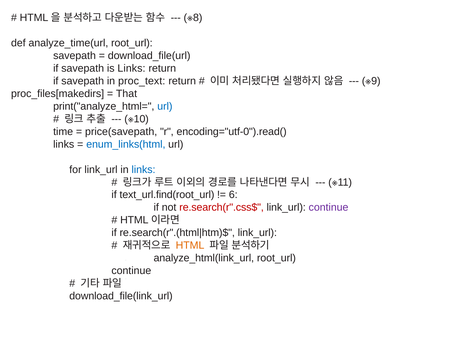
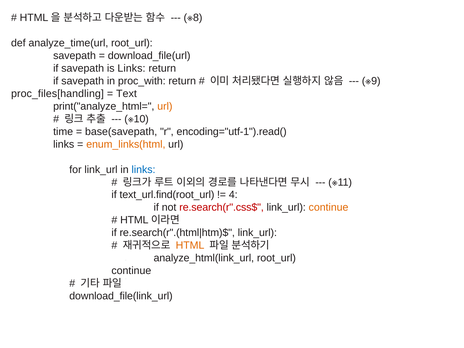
proc_text: proc_text -> proc_with
proc_files[makedirs: proc_files[makedirs -> proc_files[handling
That: That -> Text
url at (165, 106) colour: blue -> orange
price(savepath: price(savepath -> base(savepath
encoding="utf-0").read(: encoding="utf-0").read( -> encoding="utf-1").read(
enum_links(html colour: blue -> orange
6: 6 -> 4
continue at (329, 208) colour: purple -> orange
